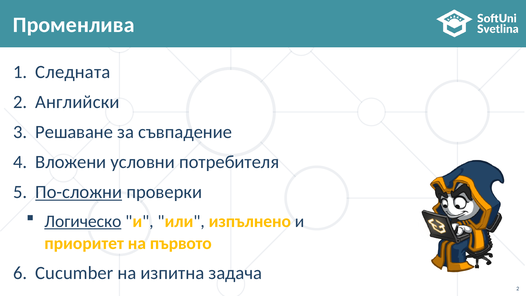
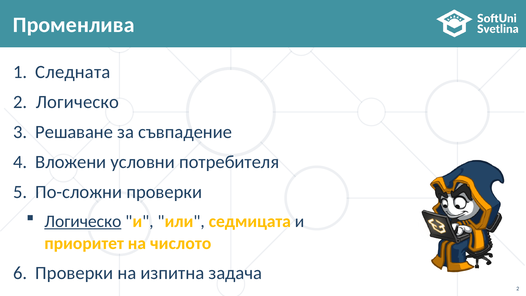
2 Английски: Английски -> Логическо
По-сложни underline: present -> none
изпълнено: изпълнено -> седмицата
първото: първото -> числото
Cucumber at (74, 273): Cucumber -> Проверки
